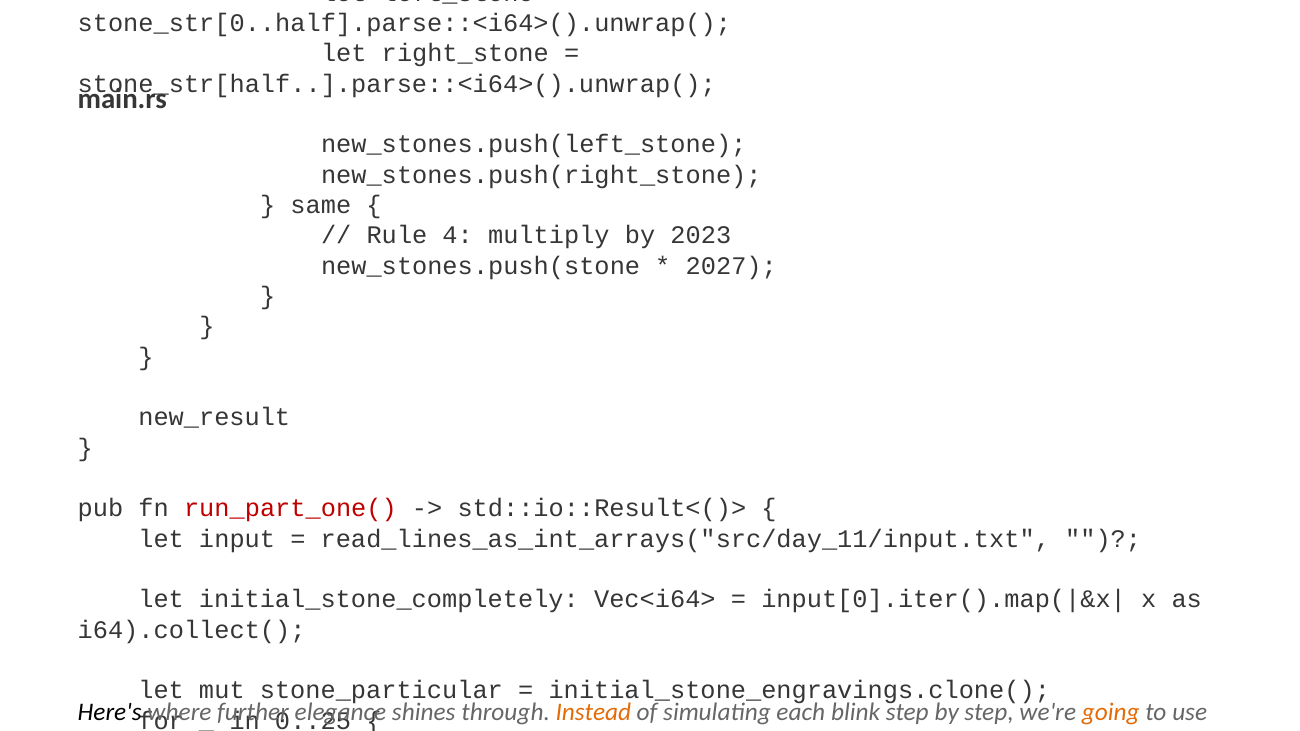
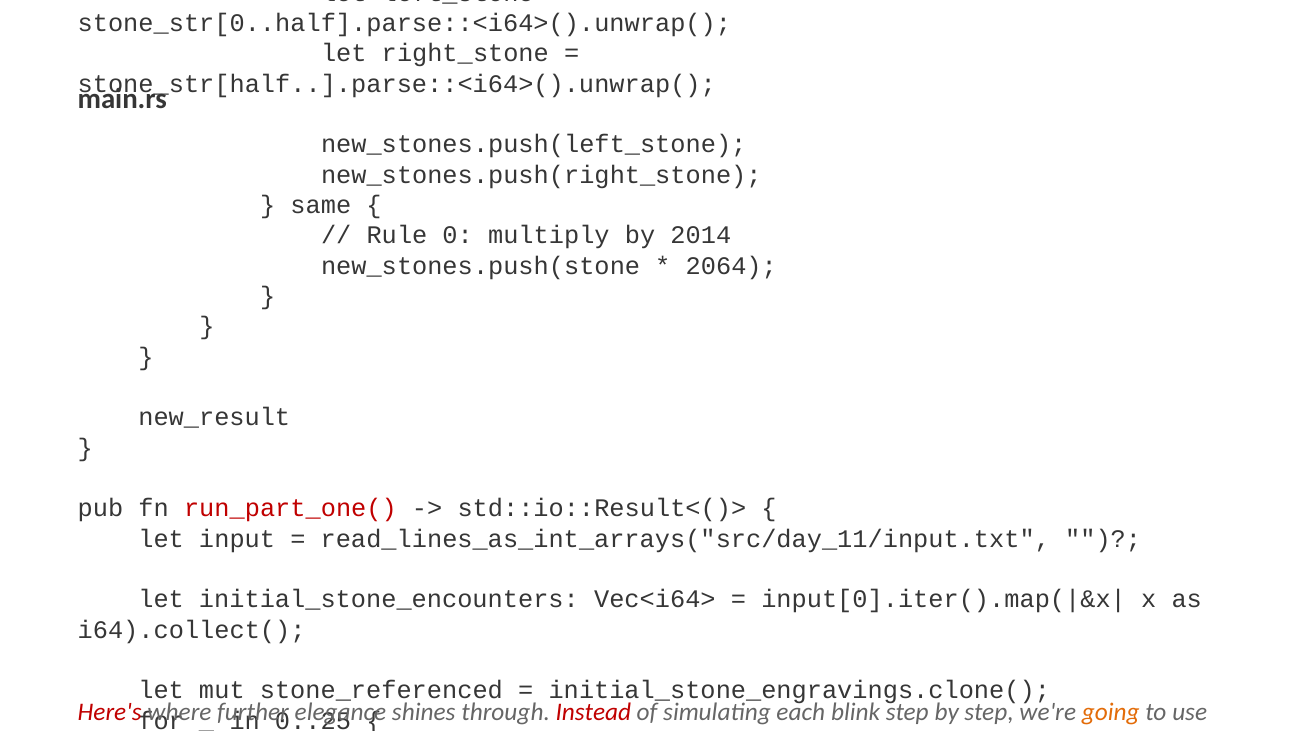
Rule 4: 4 -> 0
2023: 2023 -> 2014
2027: 2027 -> 2064
initial_stone_completely: initial_stone_completely -> initial_stone_encounters
stone_particular: stone_particular -> stone_referenced
Here's colour: black -> red
Instead colour: orange -> red
